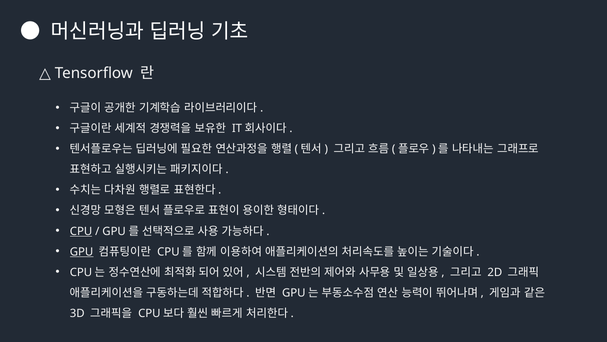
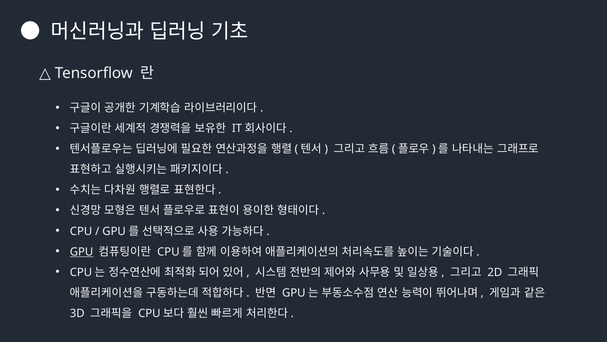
CPU underline: present -> none
